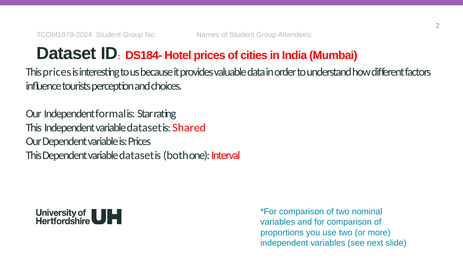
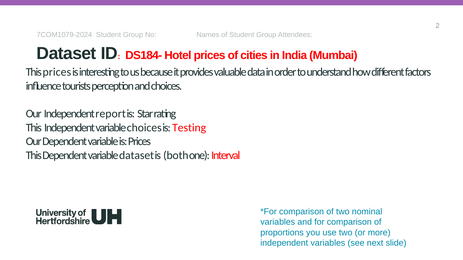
formal: formal -> report
Independent variable dataset: dataset -> choices
Shared: Shared -> Testing
